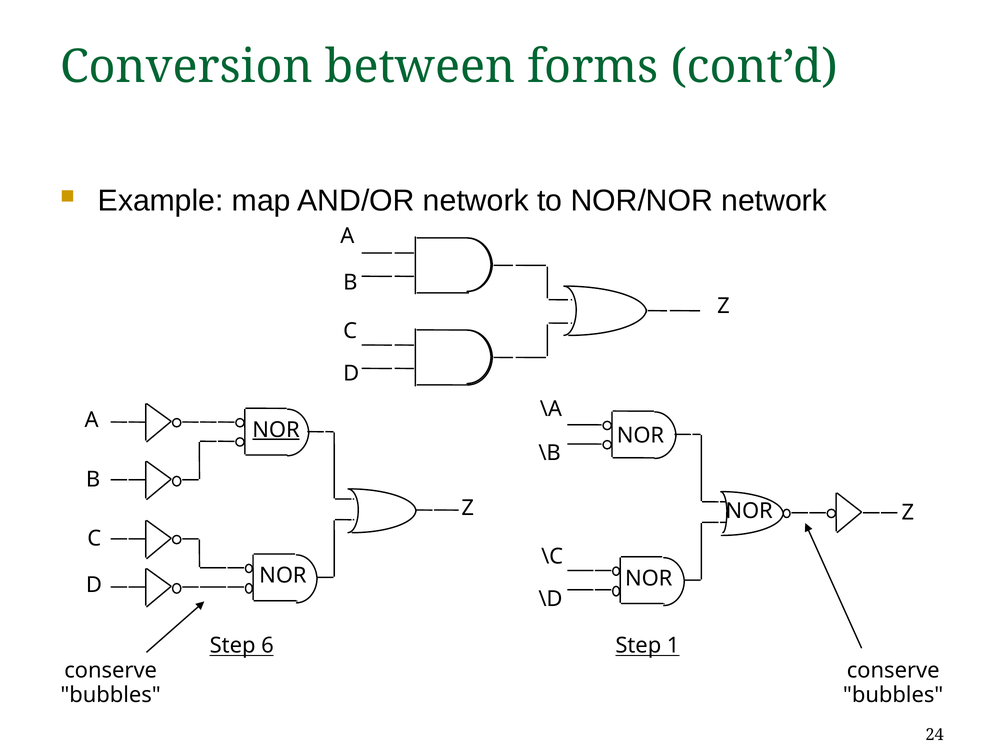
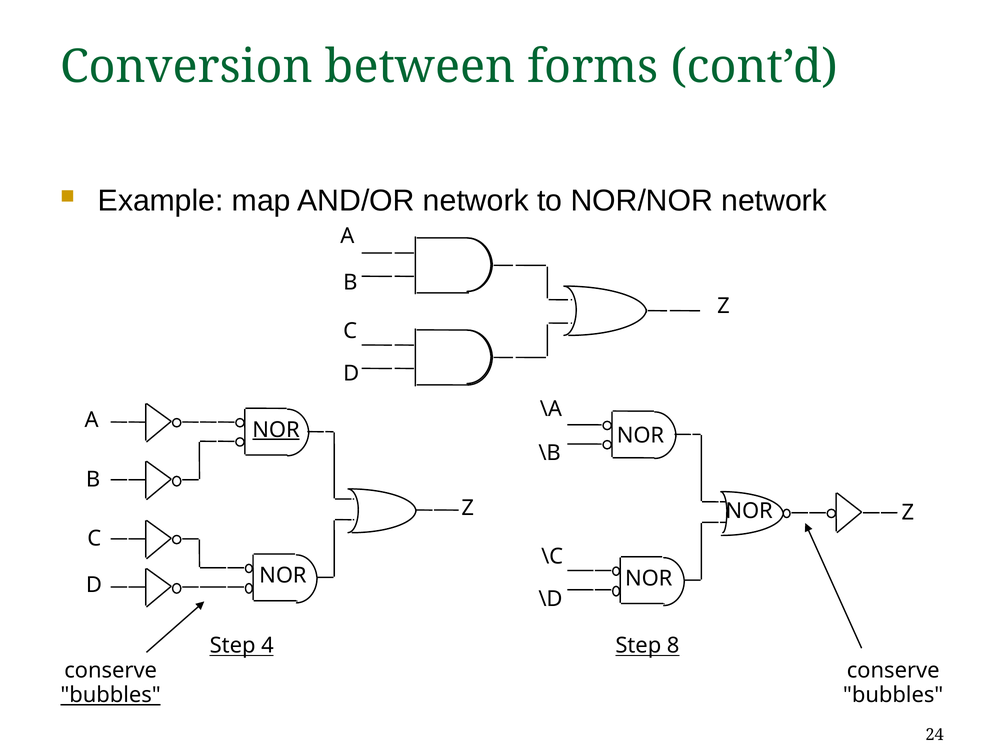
6: 6 -> 4
1: 1 -> 8
bubbles at (111, 695) underline: none -> present
